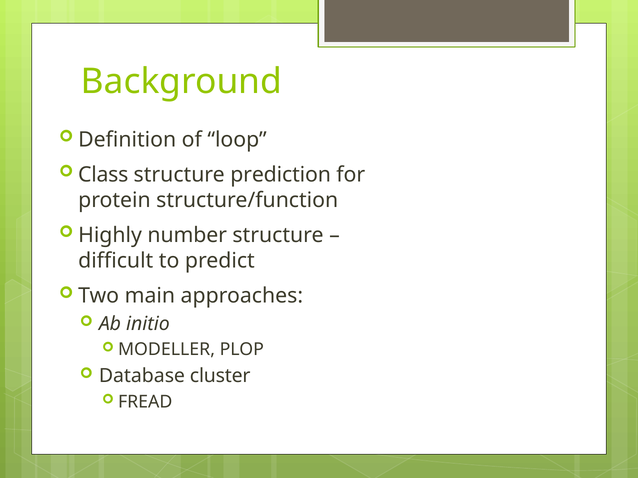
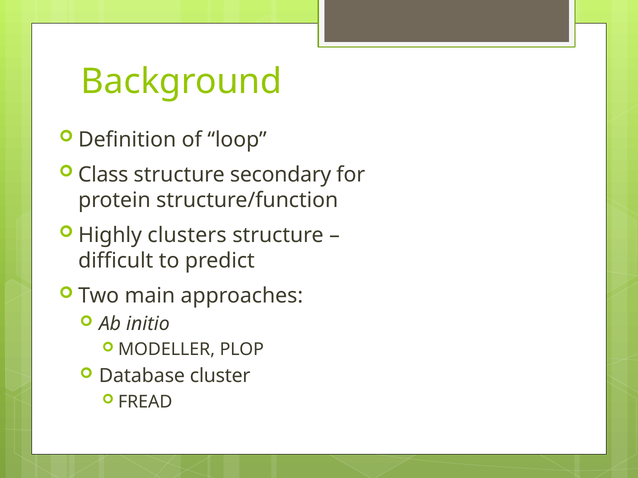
prediction: prediction -> secondary
number: number -> clusters
